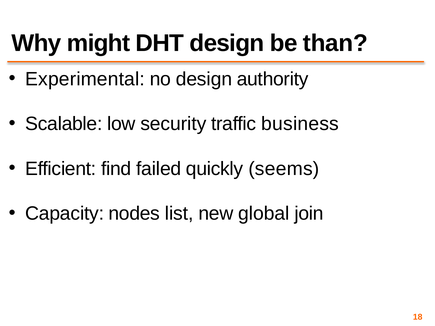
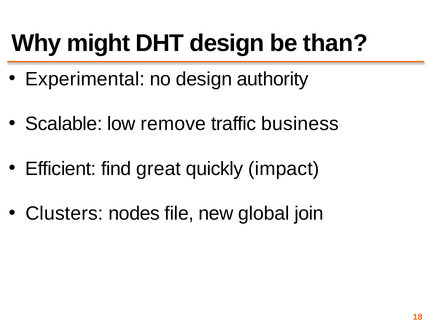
security: security -> remove
failed: failed -> great
seems: seems -> impact
Capacity: Capacity -> Clusters
list: list -> file
